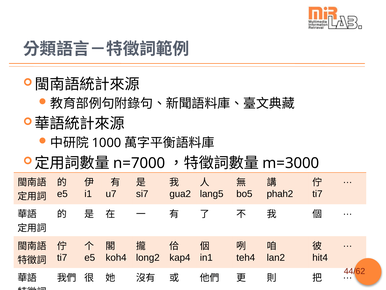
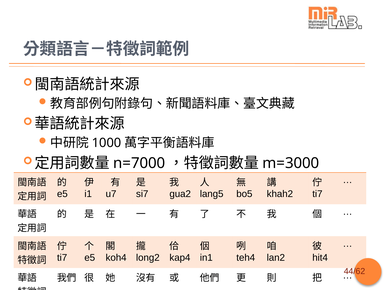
phah2: phah2 -> khah2
